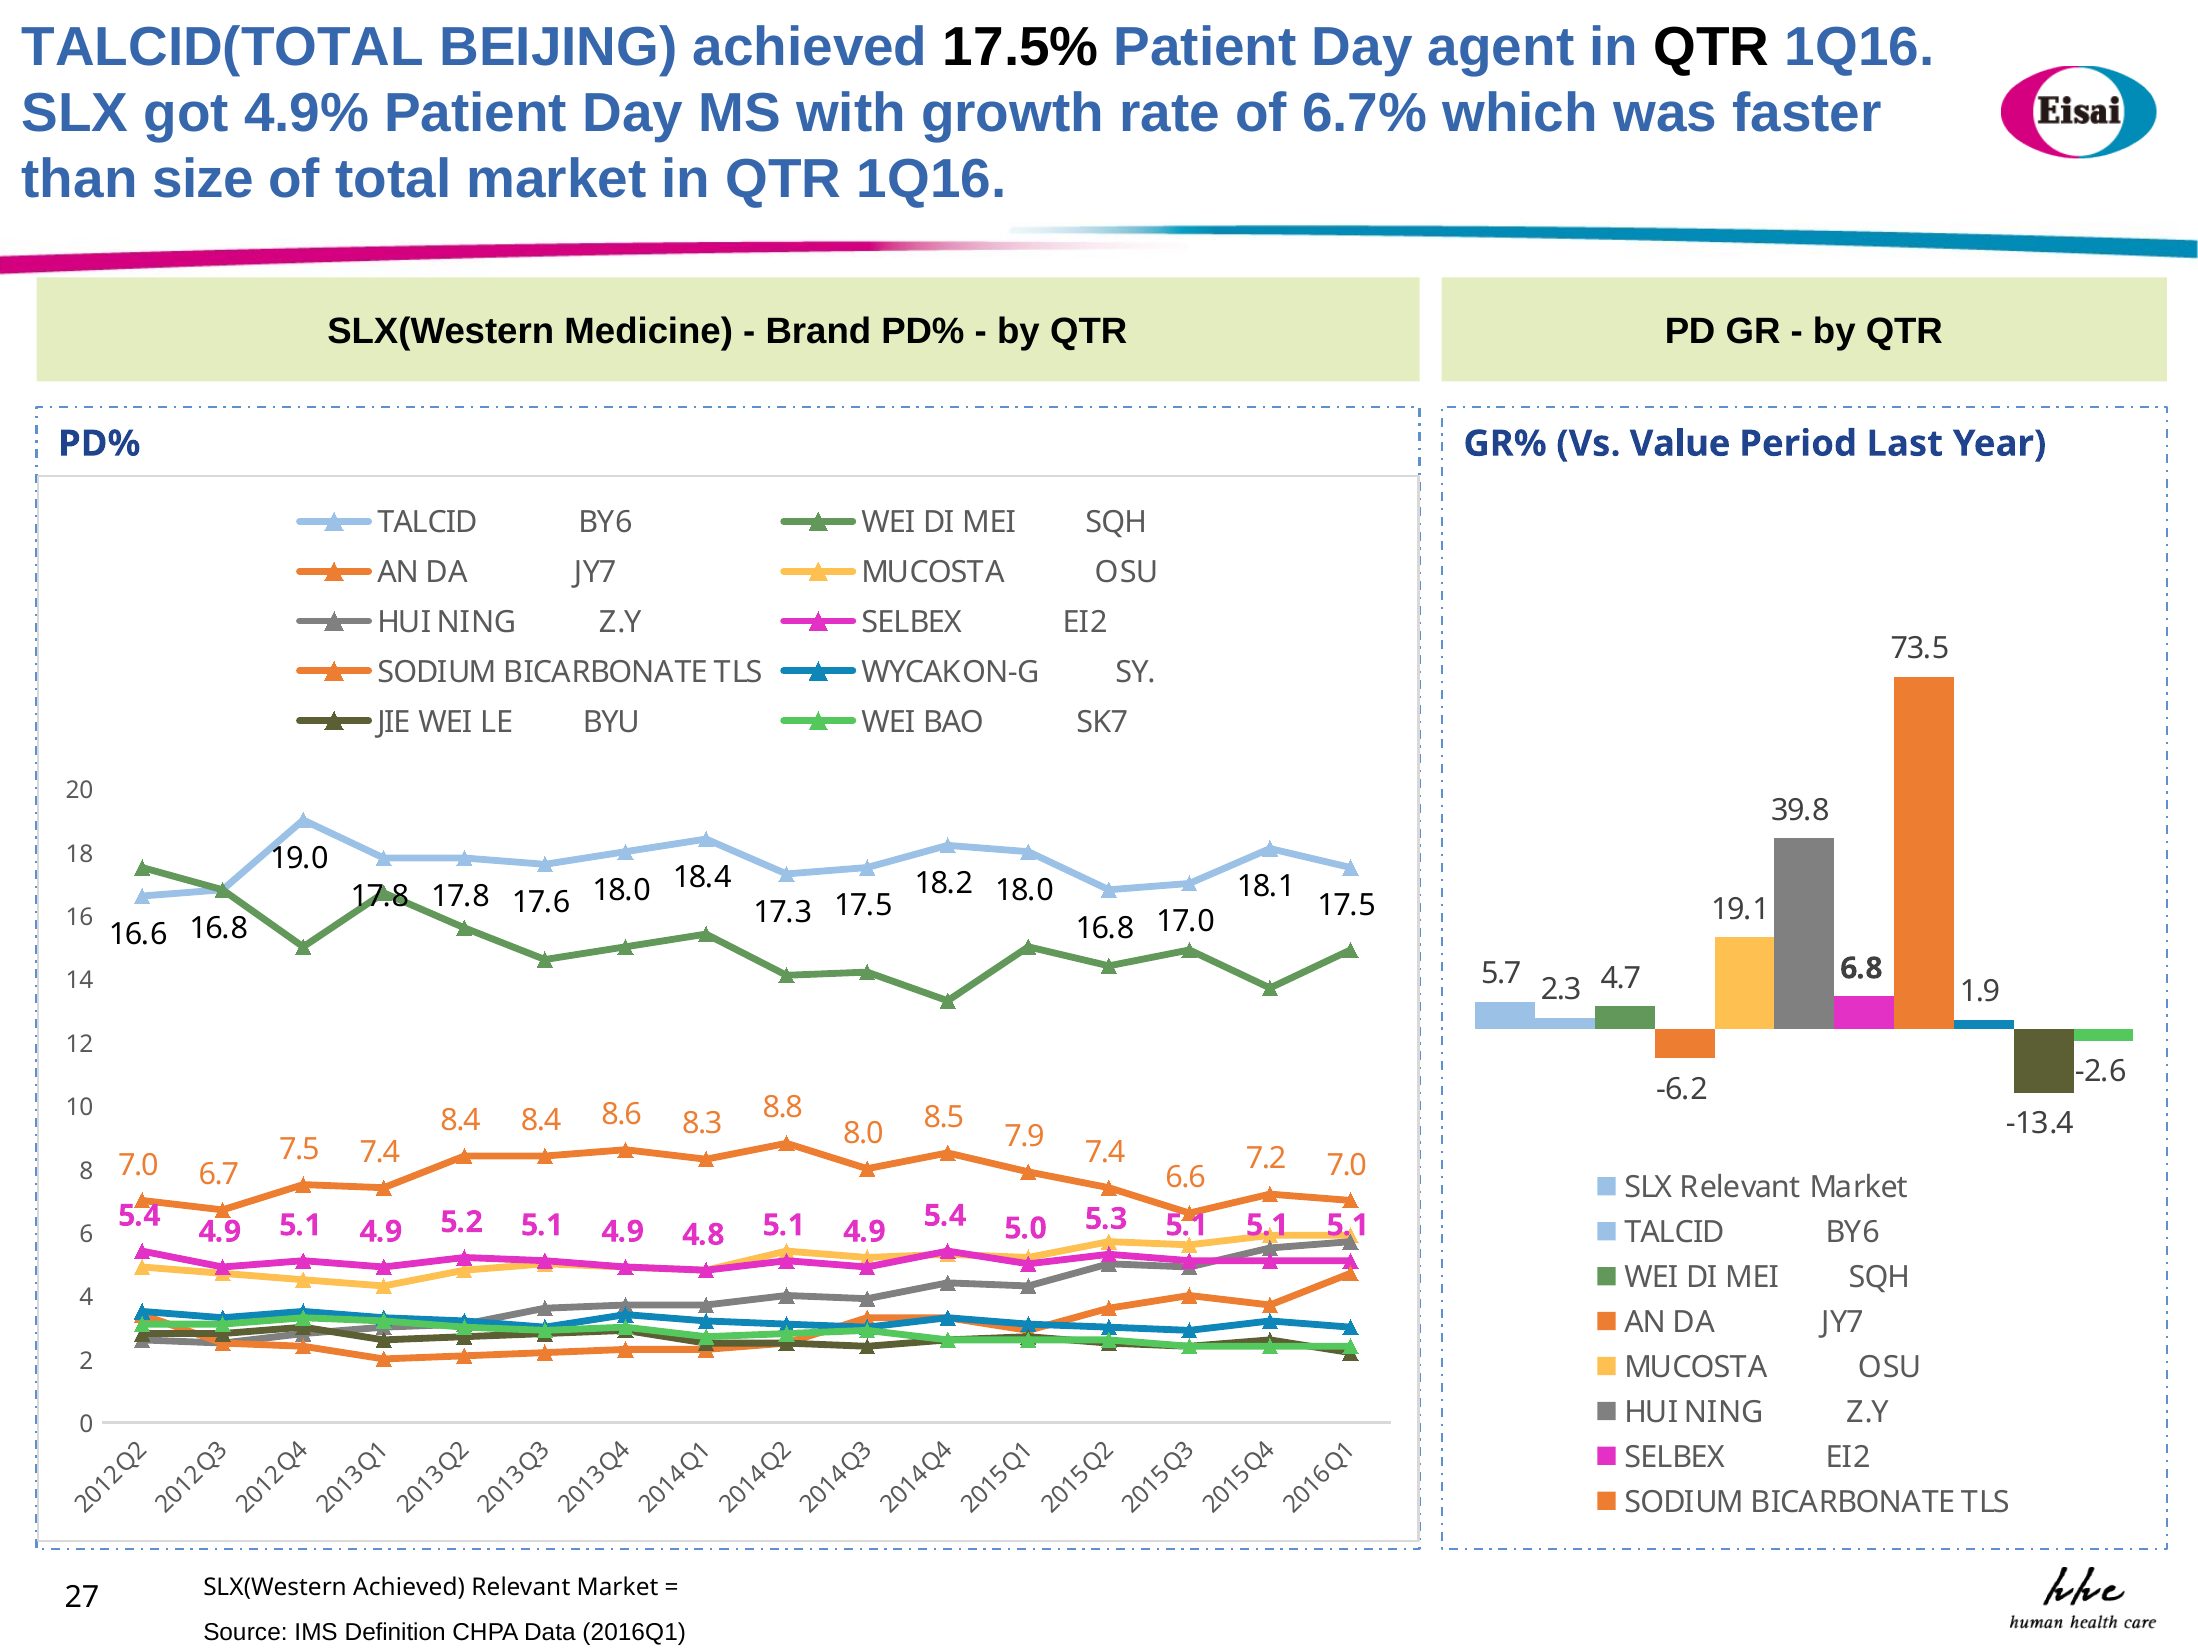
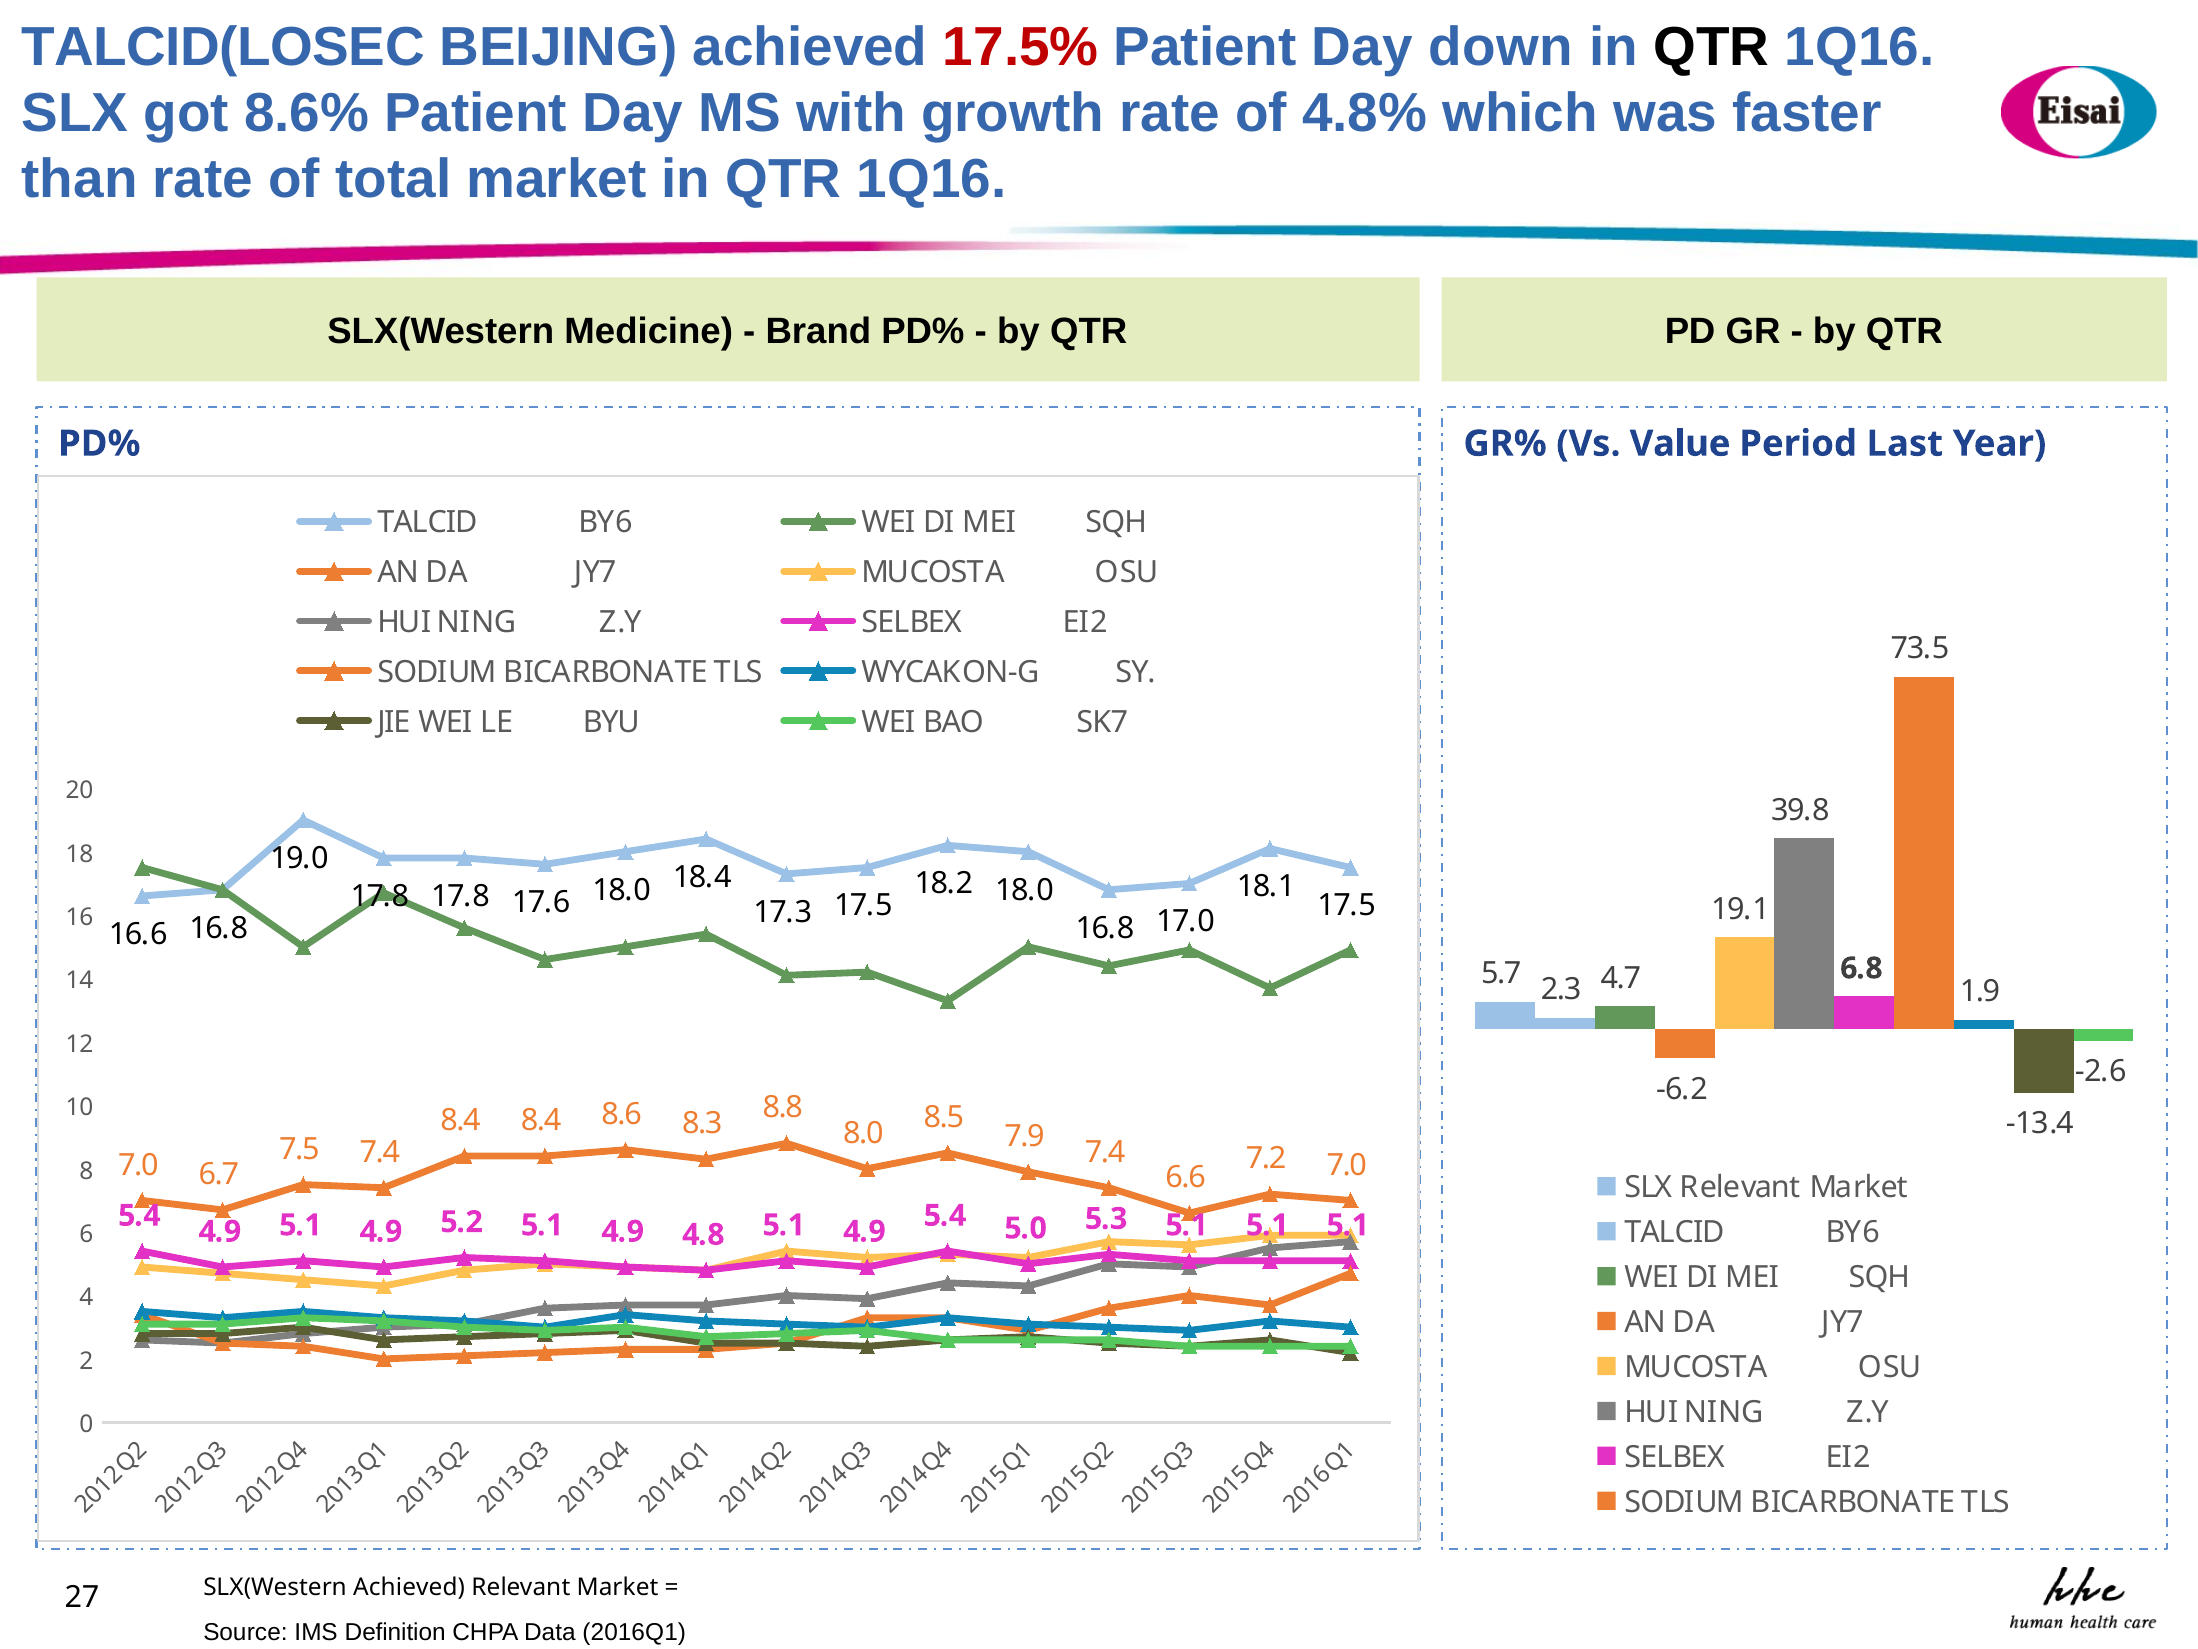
TALCID(TOTAL: TALCID(TOTAL -> TALCID(LOSEC
17.5% colour: black -> red
agent: agent -> down
4.9%: 4.9% -> 8.6%
6.7%: 6.7% -> 4.8%
than size: size -> rate
